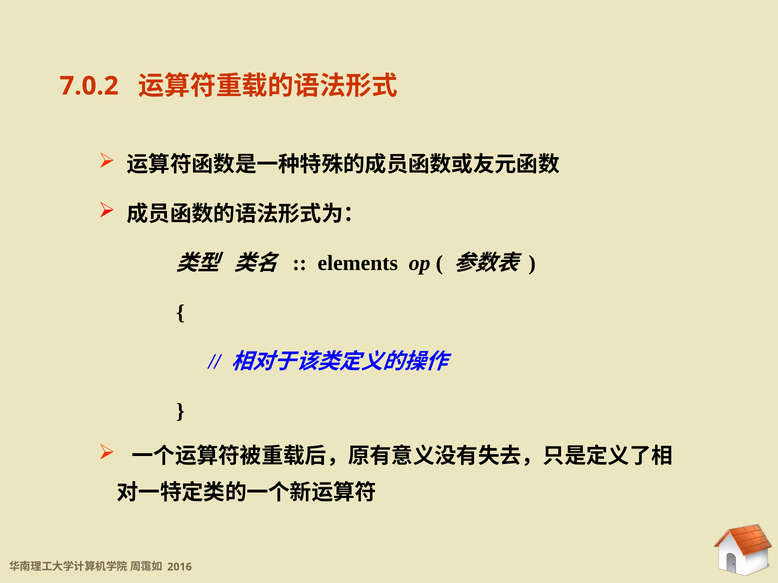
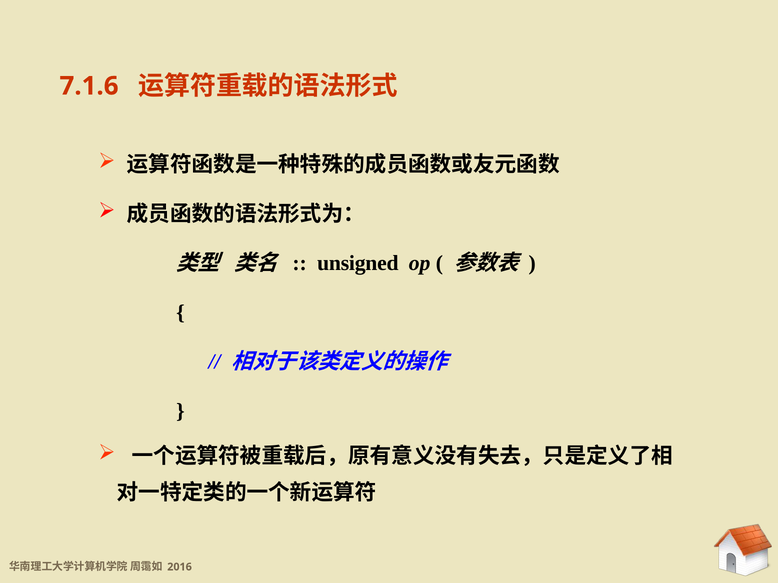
7.0.2: 7.0.2 -> 7.1.6
elements: elements -> unsigned
